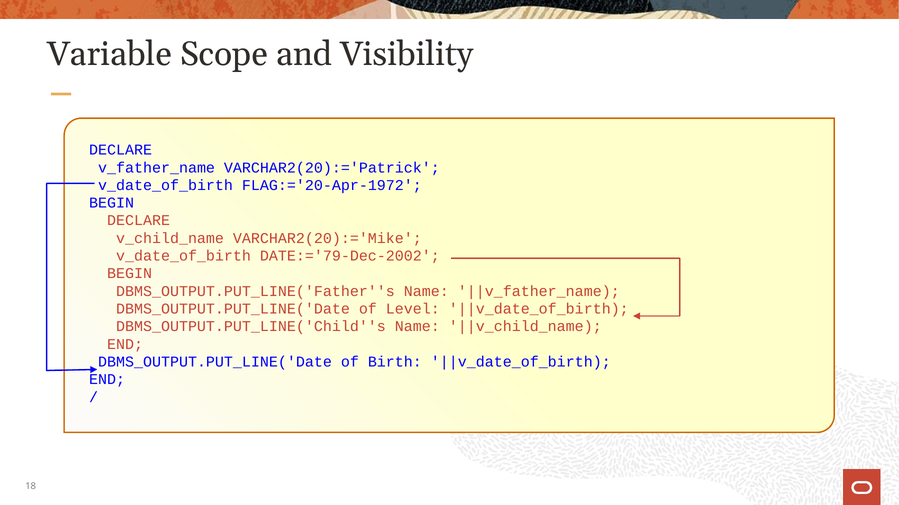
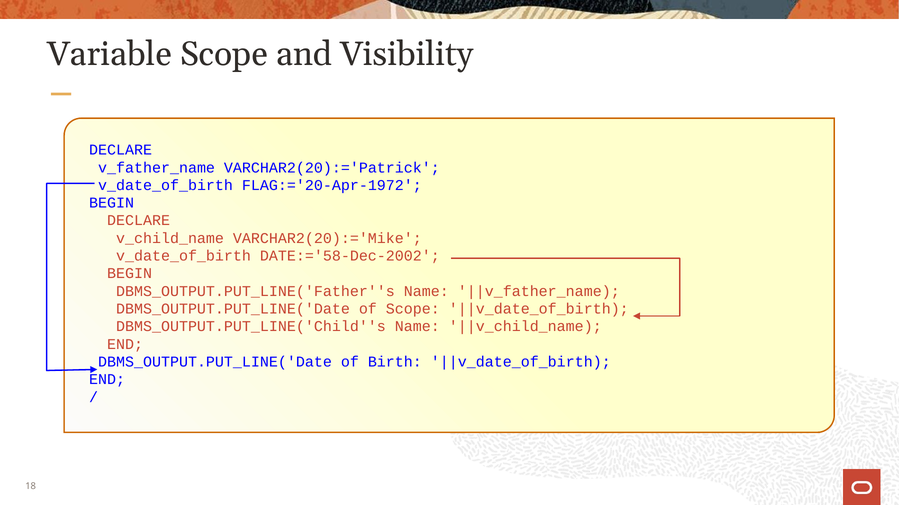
DATE:='79-Dec-2002: DATE:='79-Dec-2002 -> DATE:='58-Dec-2002
of Level: Level -> Scope
